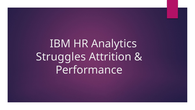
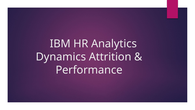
Struggles: Struggles -> Dynamics
